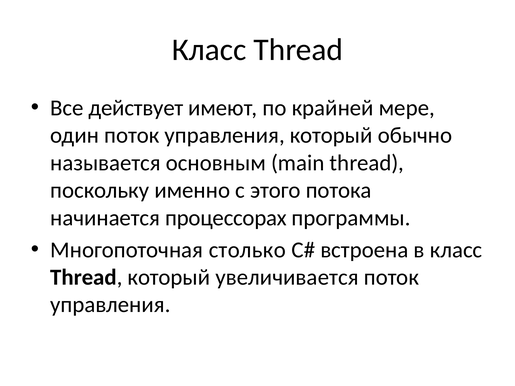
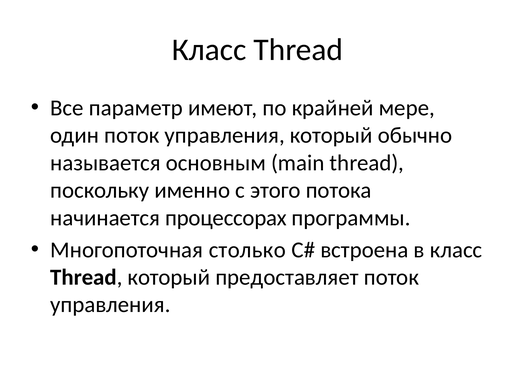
действует: действует -> параметр
увеличивается: увеличивается -> предоставляет
